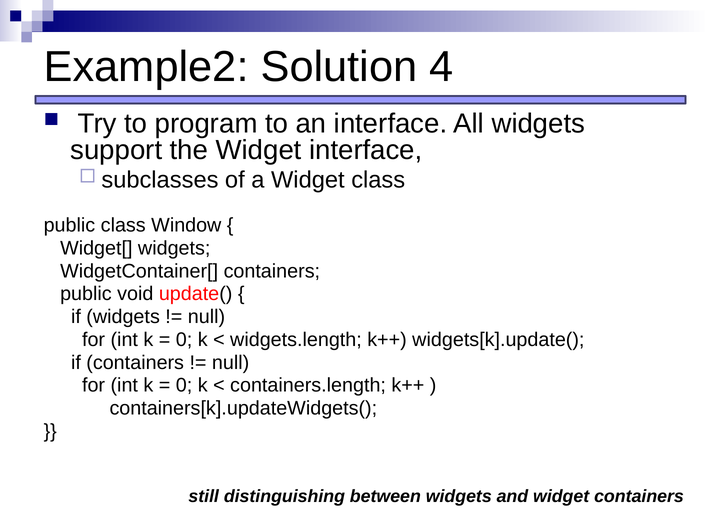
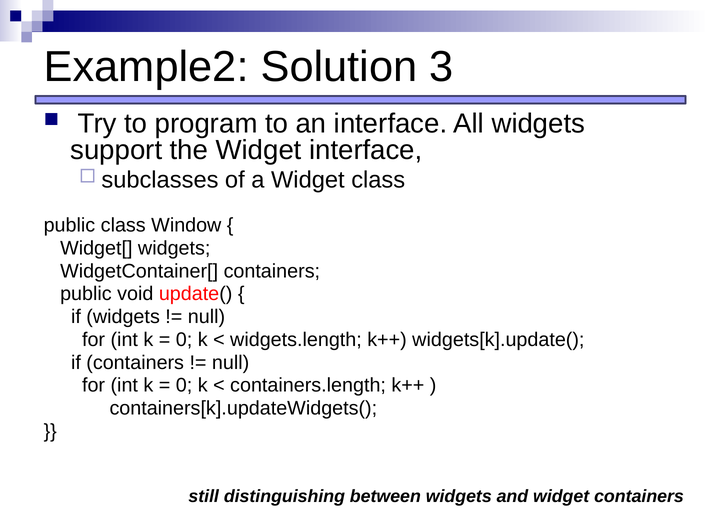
4: 4 -> 3
